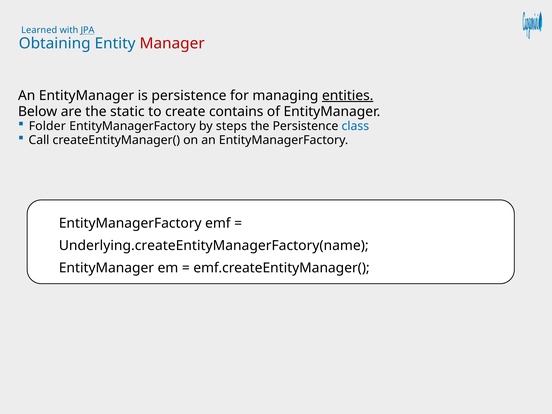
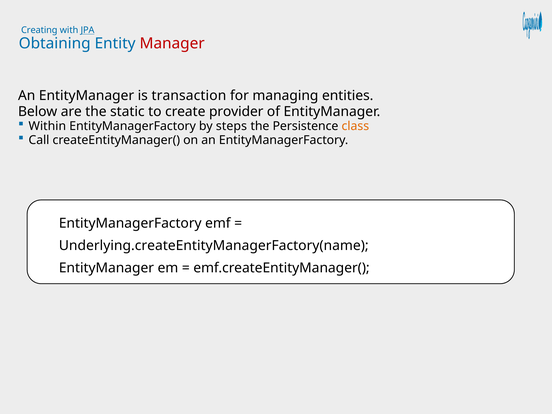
Learned: Learned -> Creating
is persistence: persistence -> transaction
entities underline: present -> none
contains: contains -> provider
Folder: Folder -> Within
class colour: blue -> orange
